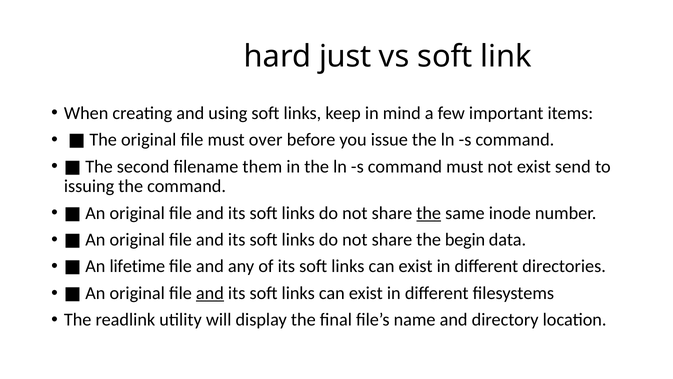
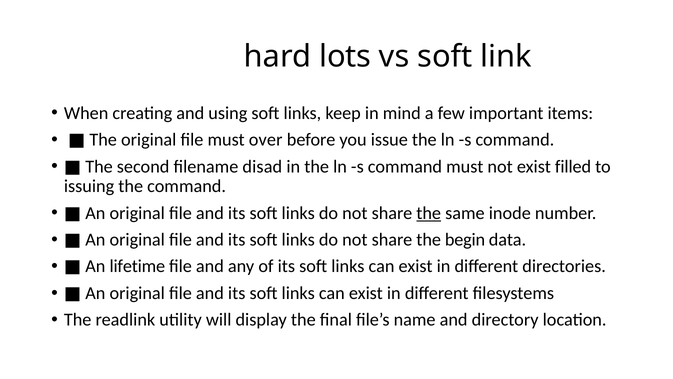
just: just -> lots
them: them -> disad
send: send -> filled
and at (210, 293) underline: present -> none
